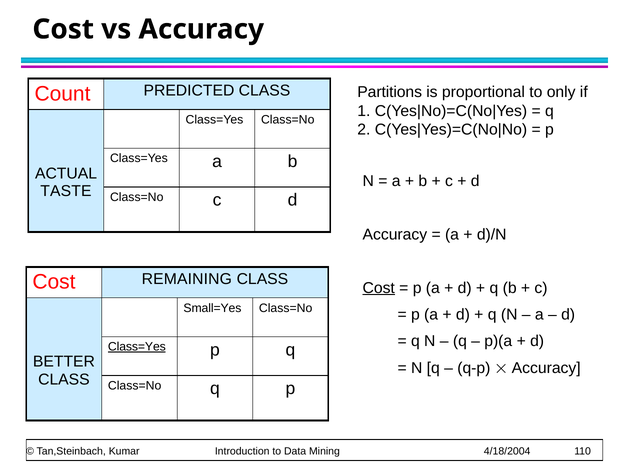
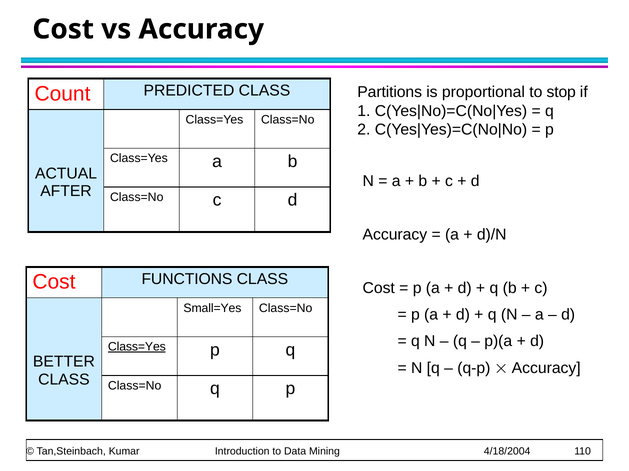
only: only -> stop
TASTE: TASTE -> AFTER
REMAINING: REMAINING -> FUNCTIONS
Cost at (379, 288) underline: present -> none
